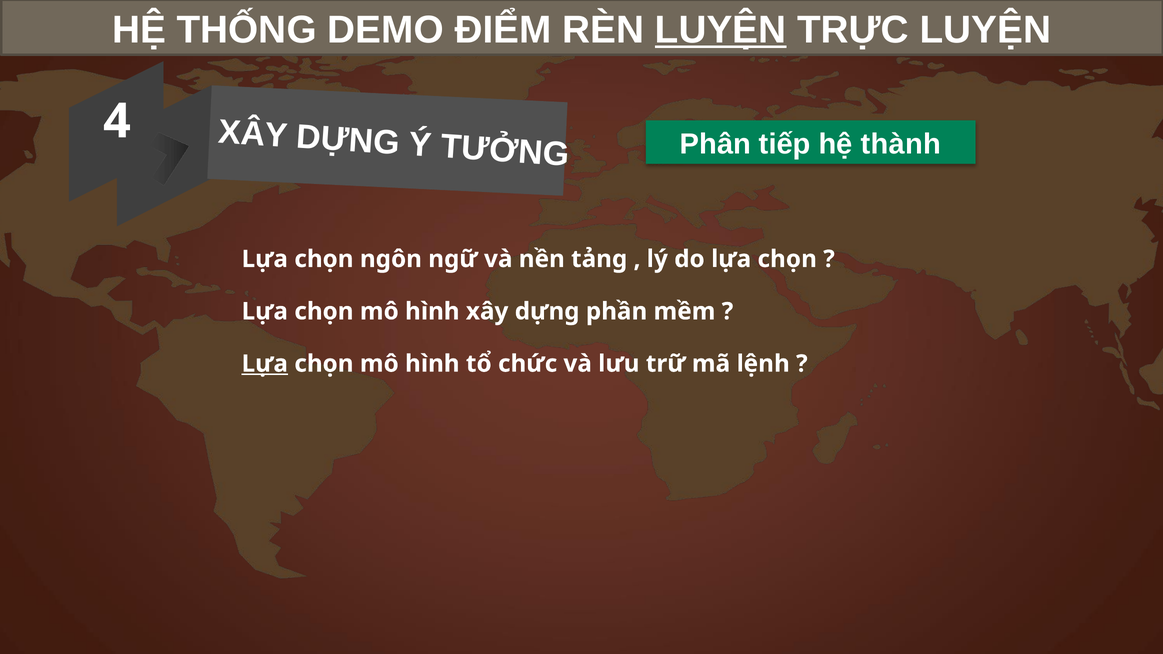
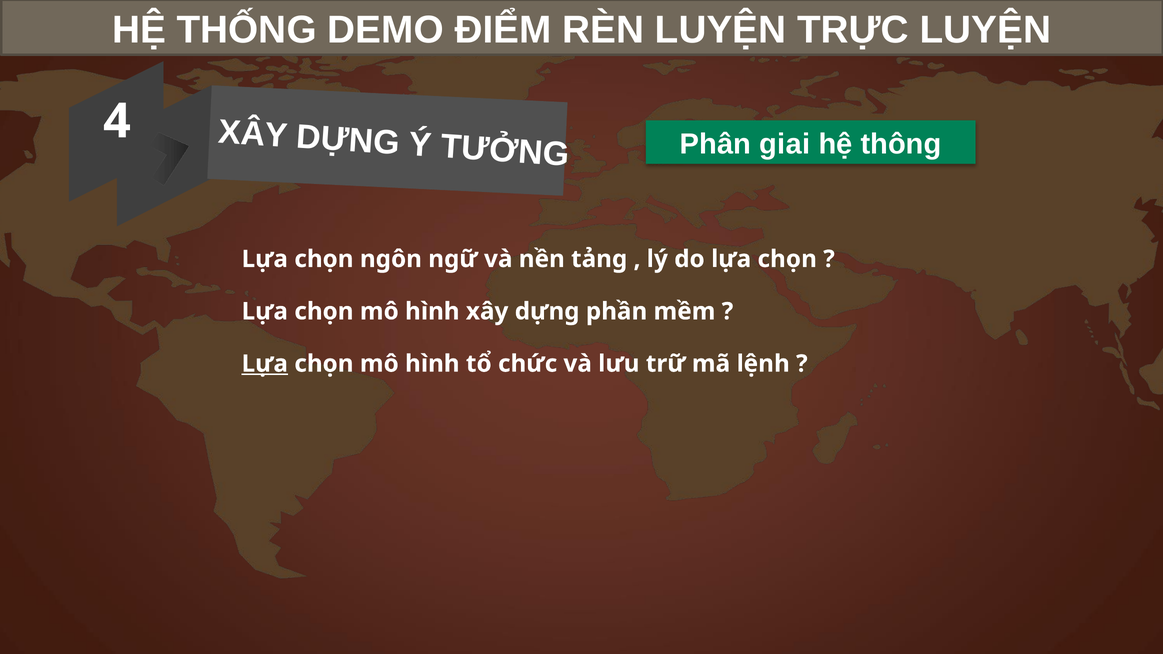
LUYỆN at (721, 30) underline: present -> none
tiếp: tiếp -> giai
thành: thành -> thông
